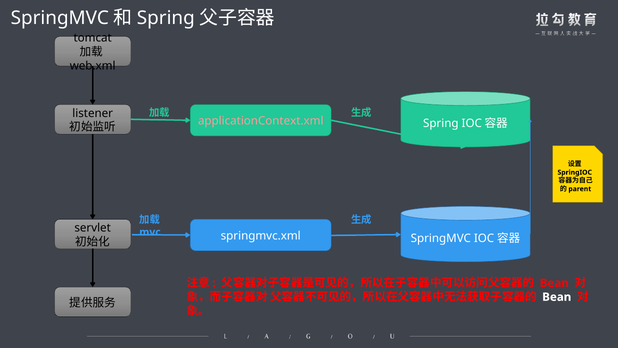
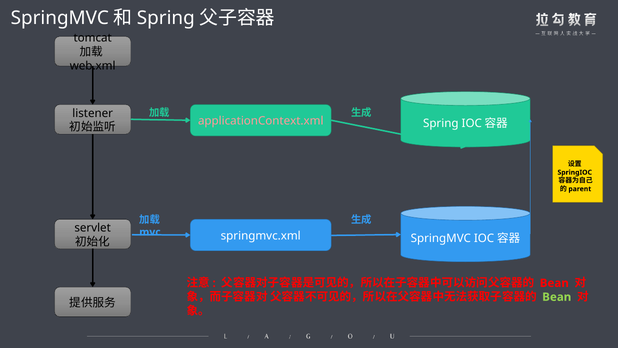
Bean at (557, 297) colour: white -> light green
